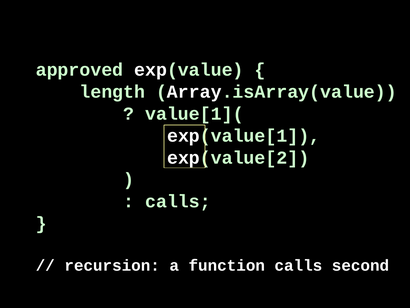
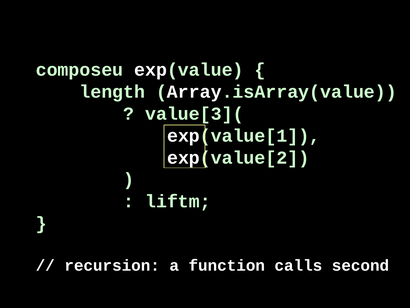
approved: approved -> composeu
value[1](: value[1]( -> value[3](
calls at (178, 201): calls -> liftm
